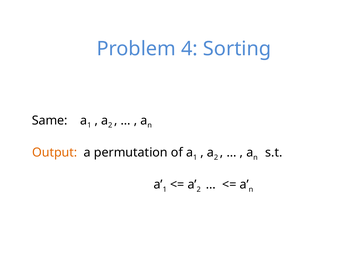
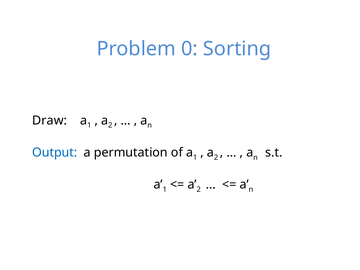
4: 4 -> 0
Same: Same -> Draw
Output colour: orange -> blue
